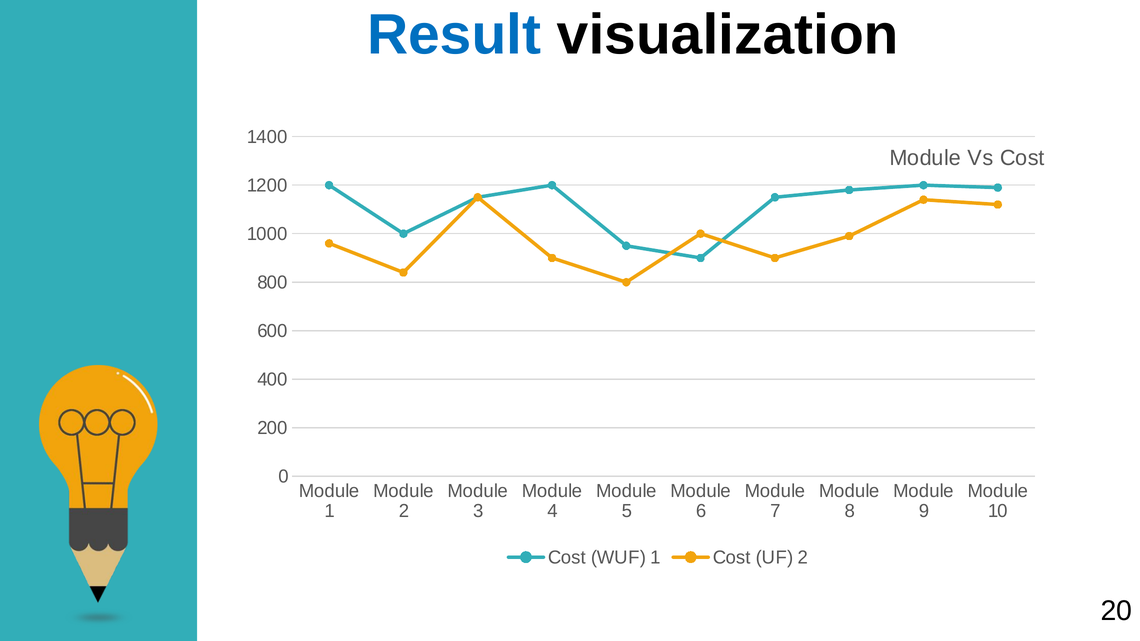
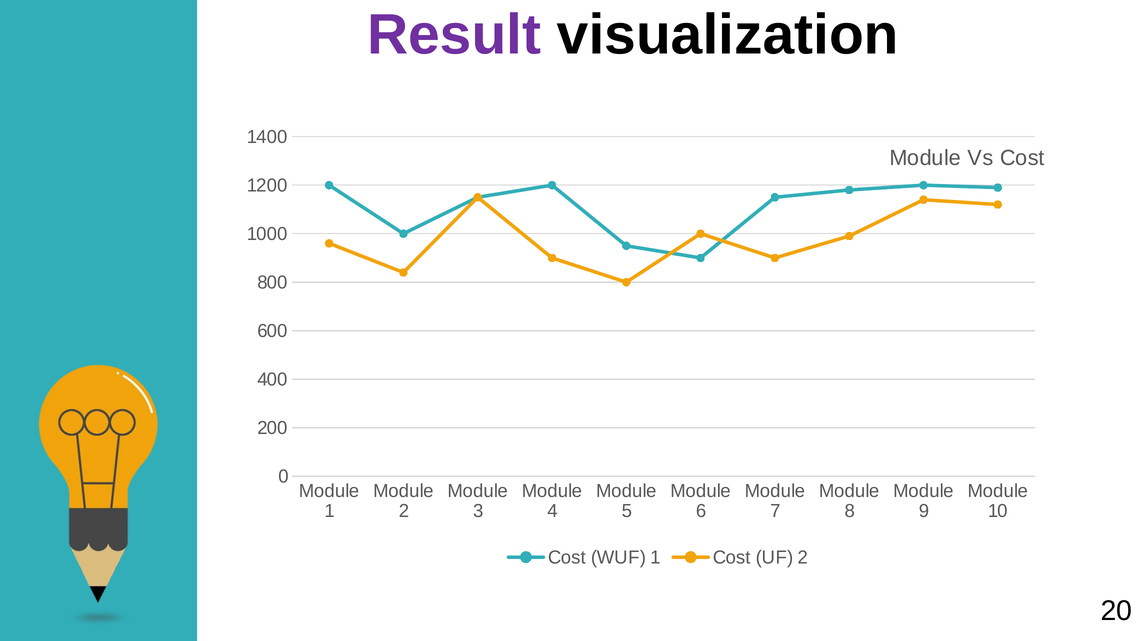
Result colour: blue -> purple
